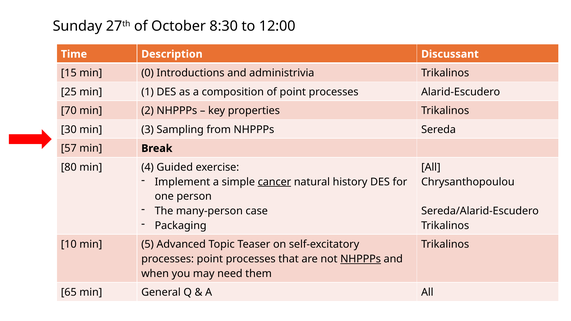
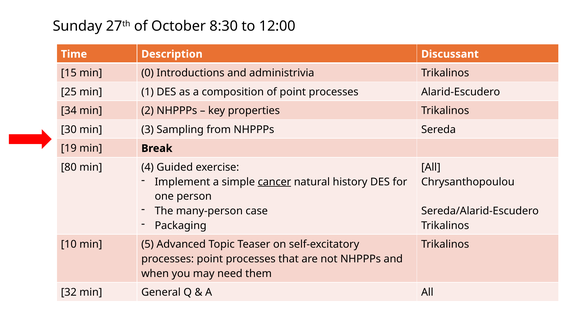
70: 70 -> 34
57: 57 -> 19
NHPPPs at (361, 259) underline: present -> none
65: 65 -> 32
